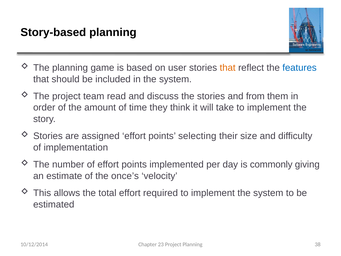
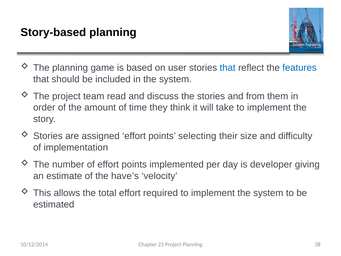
that at (228, 68) colour: orange -> blue
commonly: commonly -> developer
once’s: once’s -> have’s
